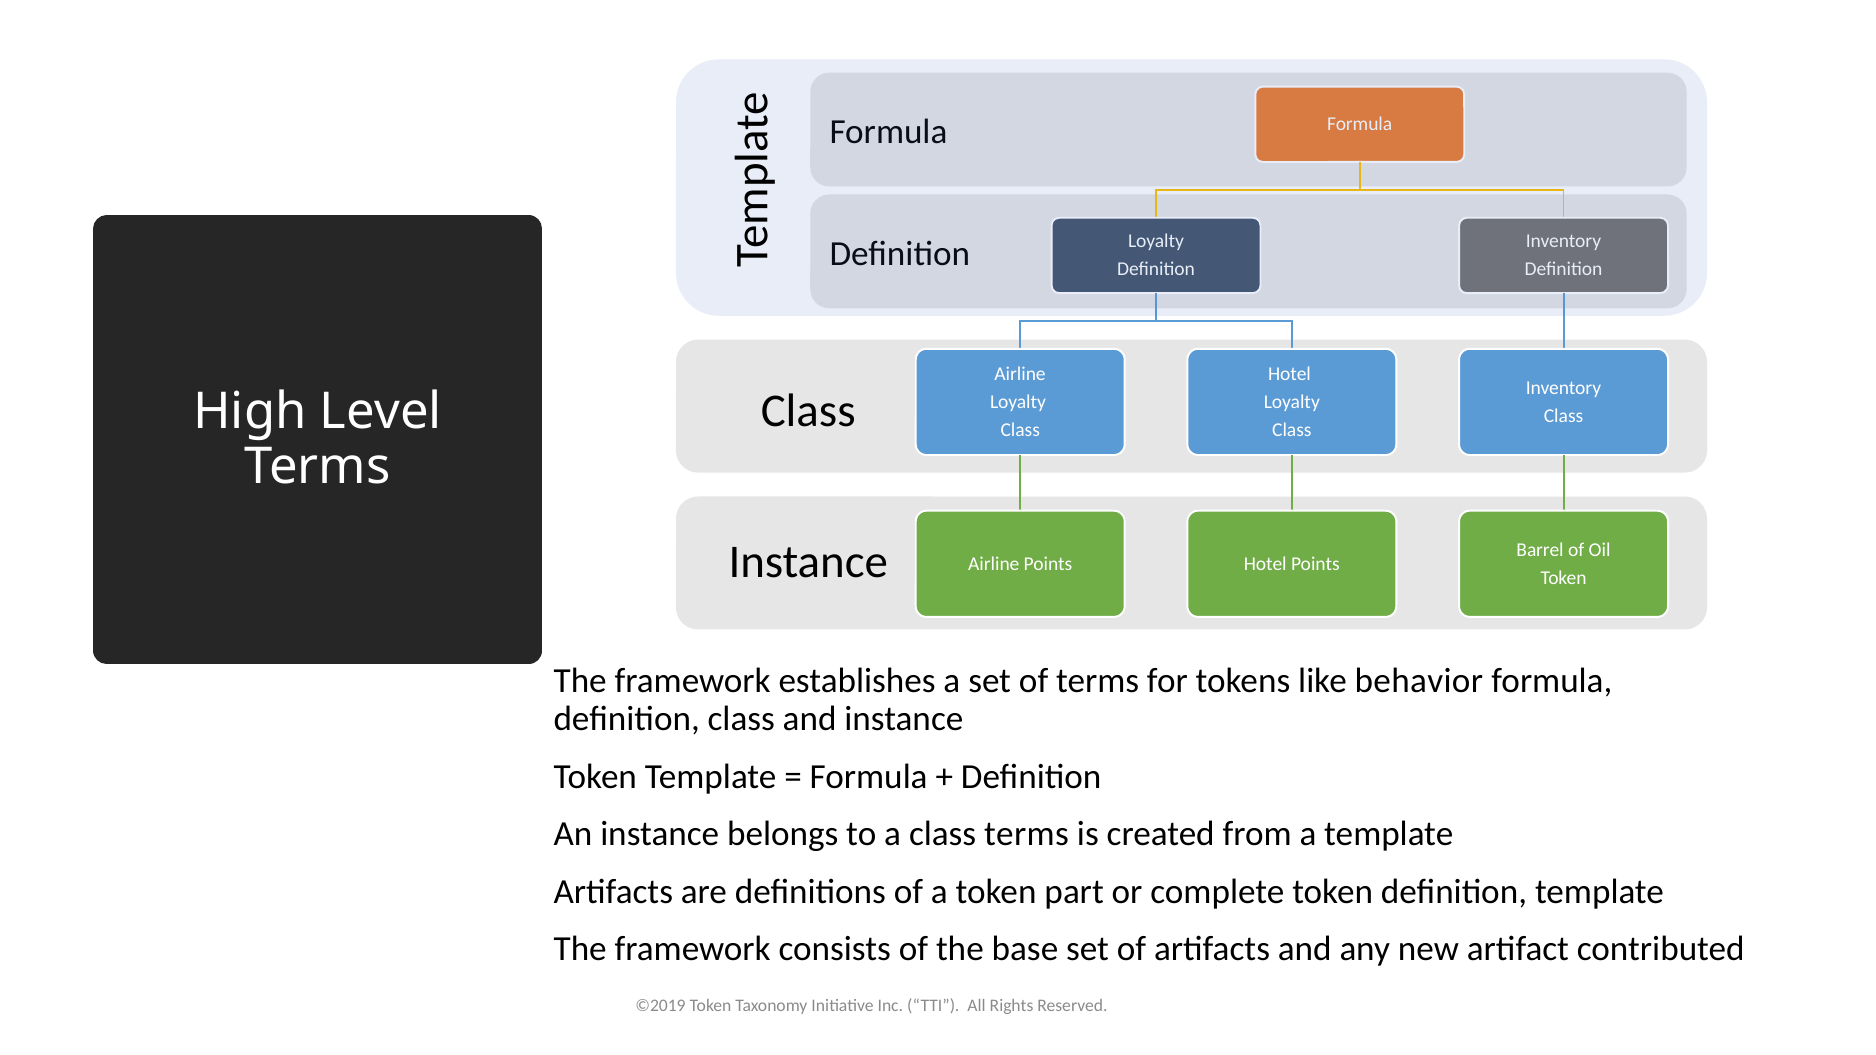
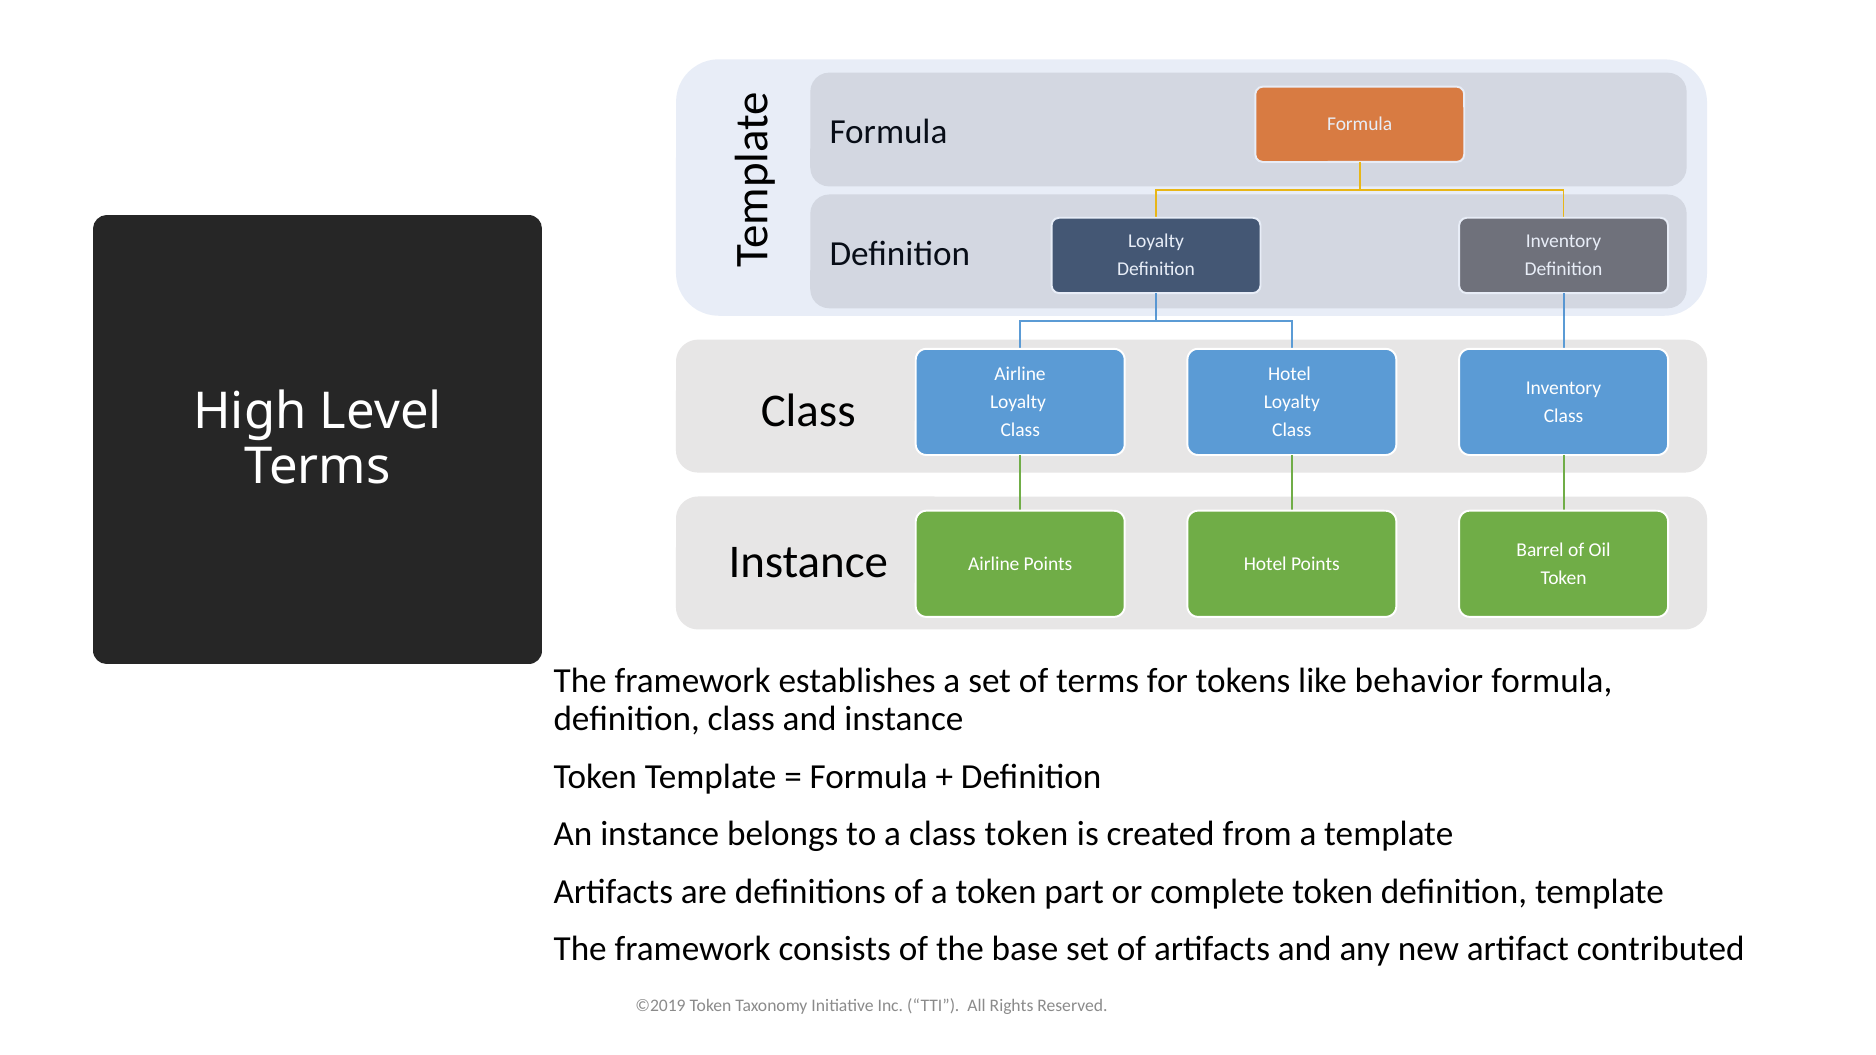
class terms: terms -> token
